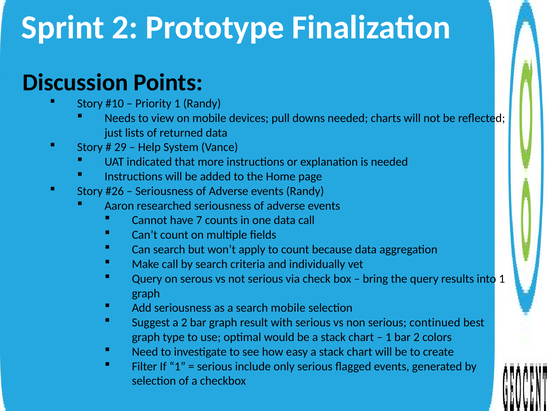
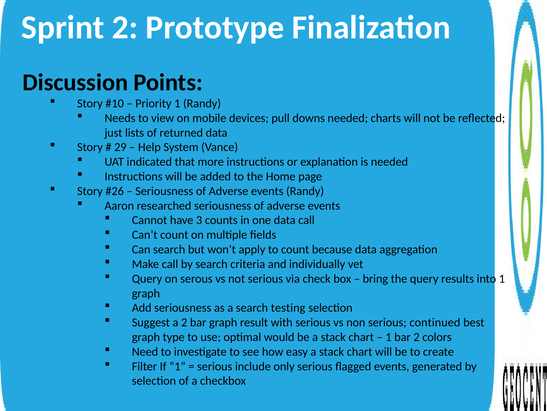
7: 7 -> 3
search mobile: mobile -> testing
